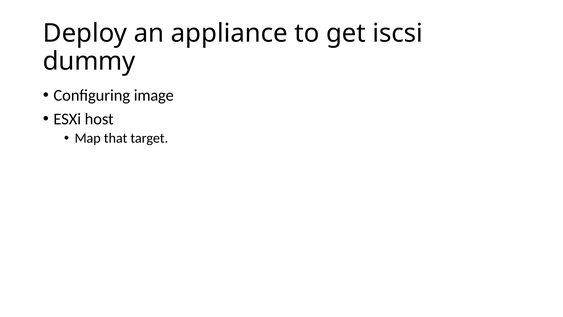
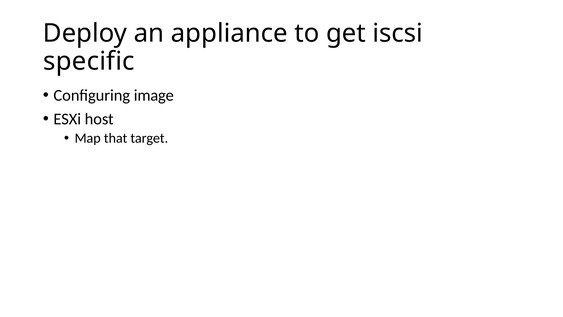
dummy: dummy -> specific
